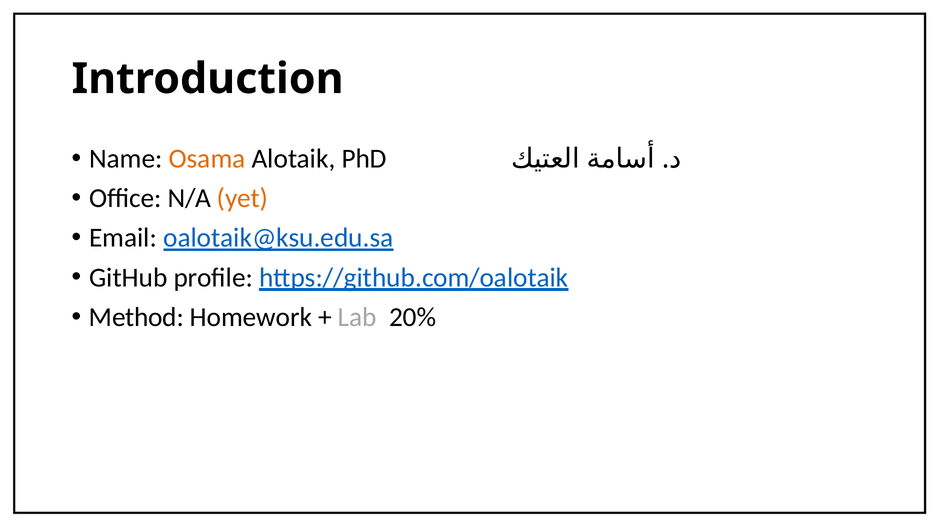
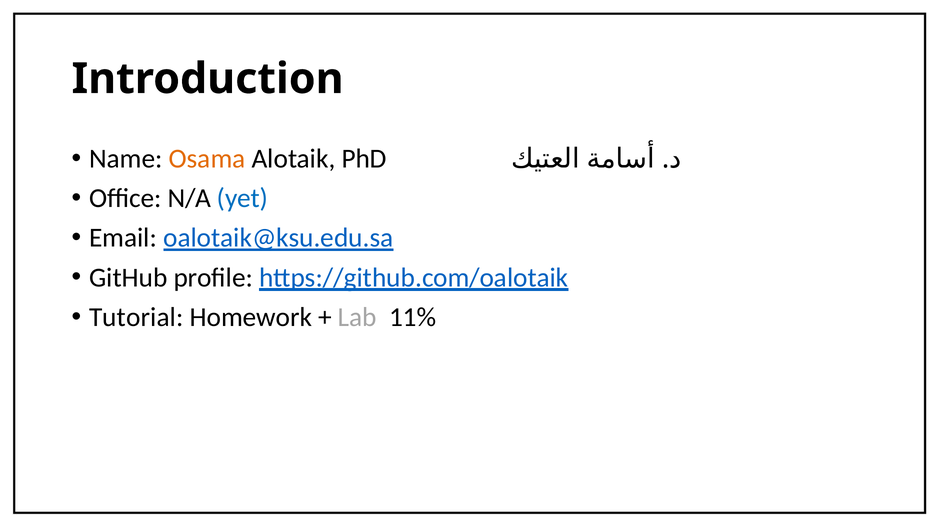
yet colour: orange -> blue
Method: Method -> Tutorial
20%: 20% -> 11%
